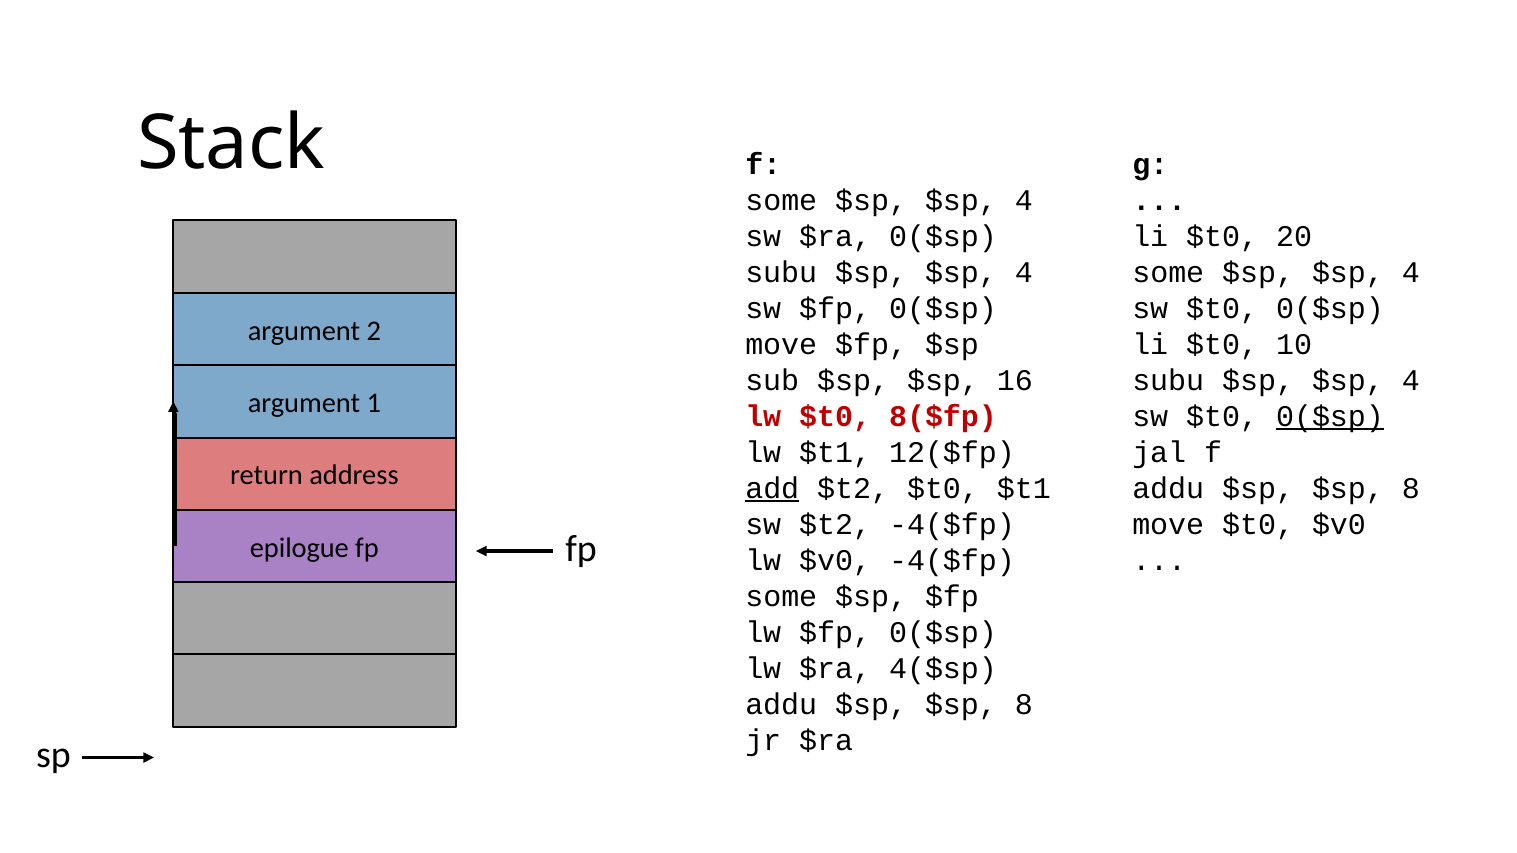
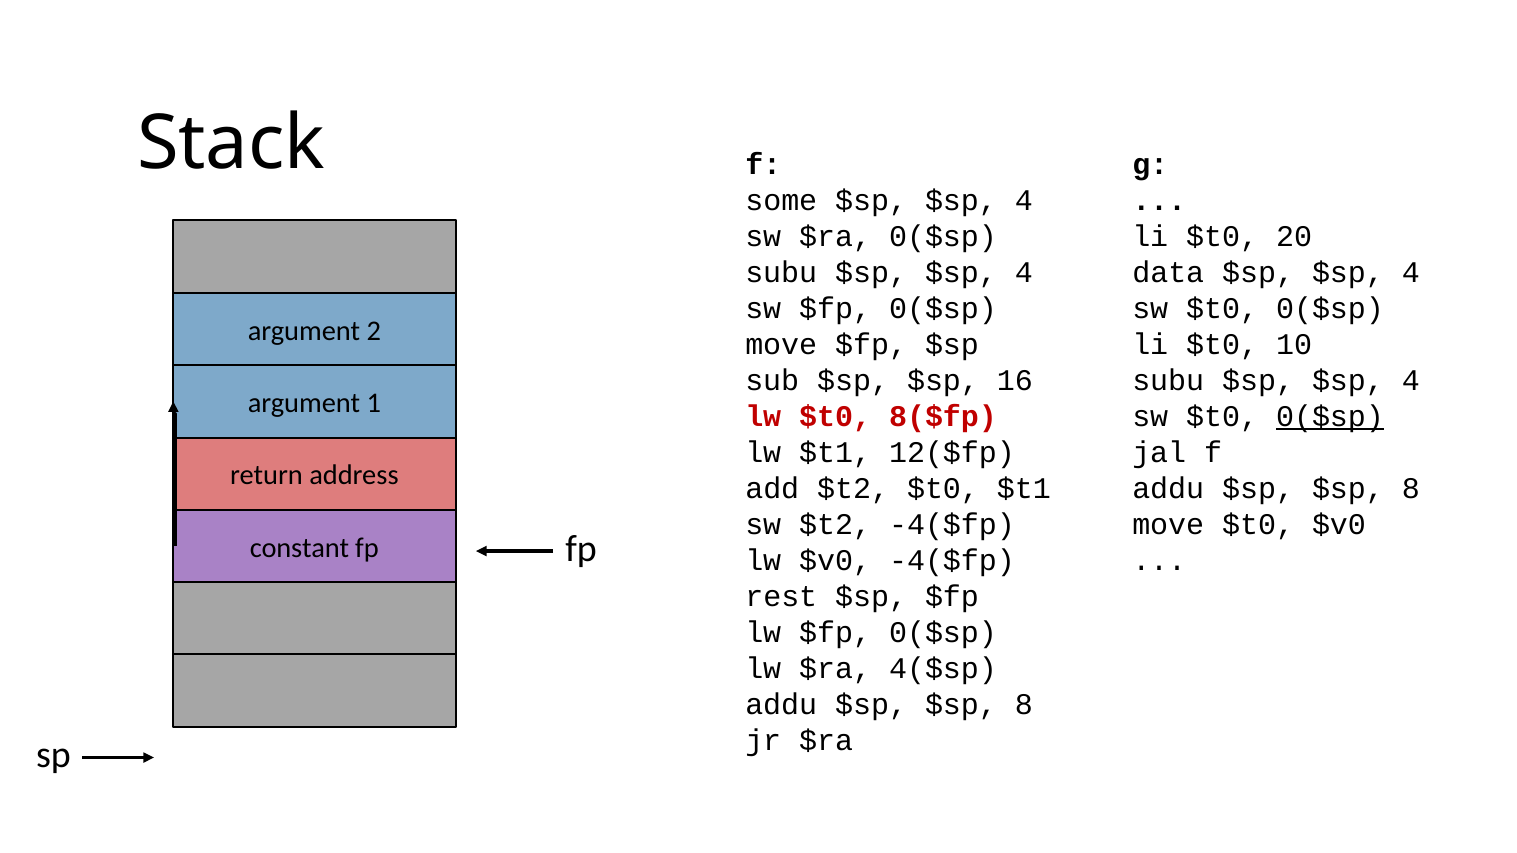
some at (1168, 272): some -> data
add underline: present -> none
epilogue: epilogue -> constant
some at (781, 596): some -> rest
